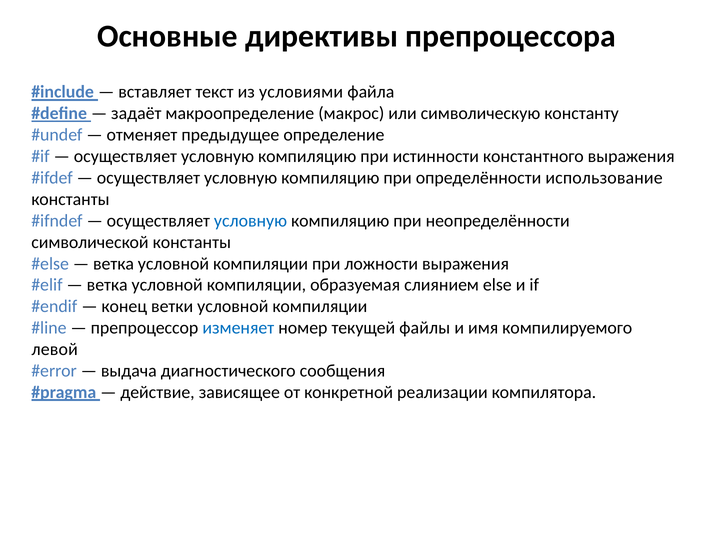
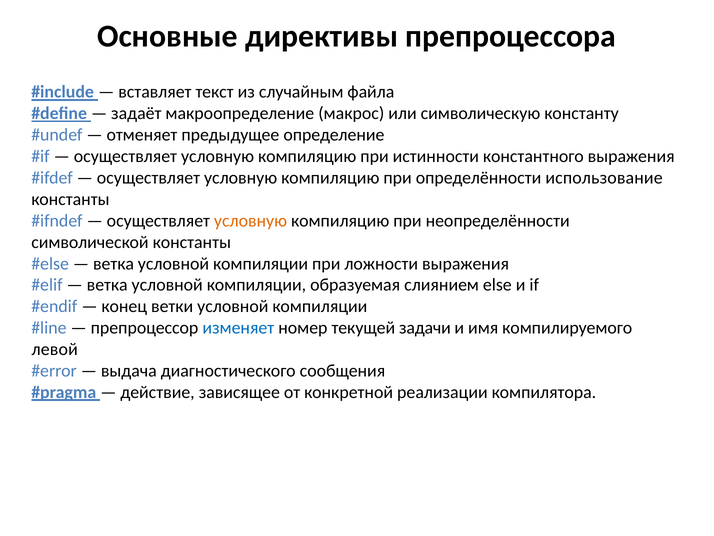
условиями: условиями -> случайным
условную at (251, 221) colour: blue -> orange
файлы: файлы -> задачи
